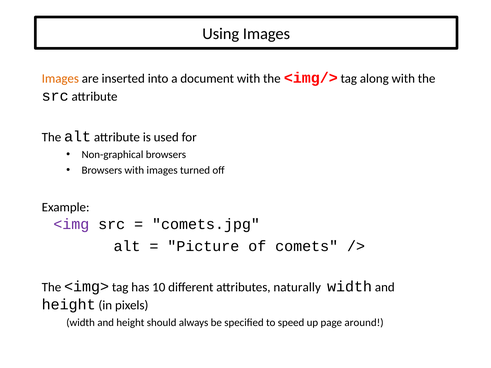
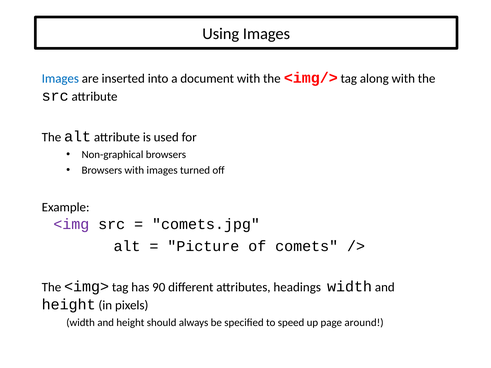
Images at (60, 79) colour: orange -> blue
10: 10 -> 90
naturally: naturally -> headings
